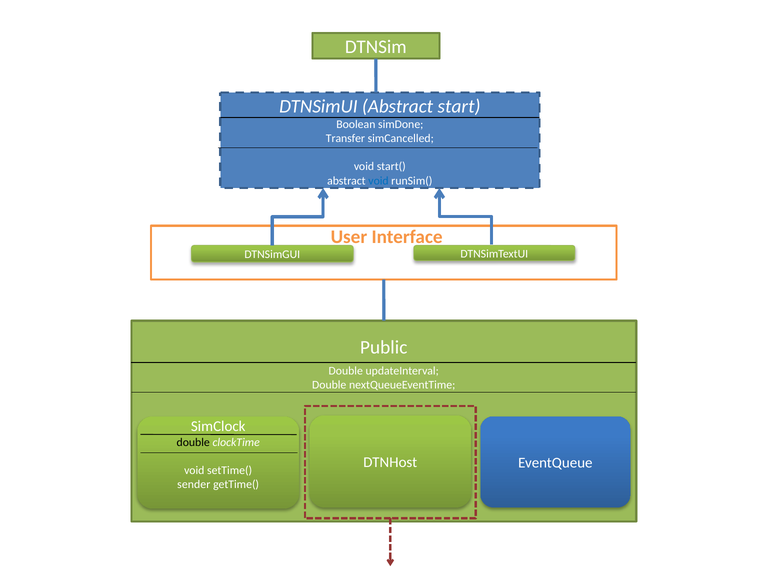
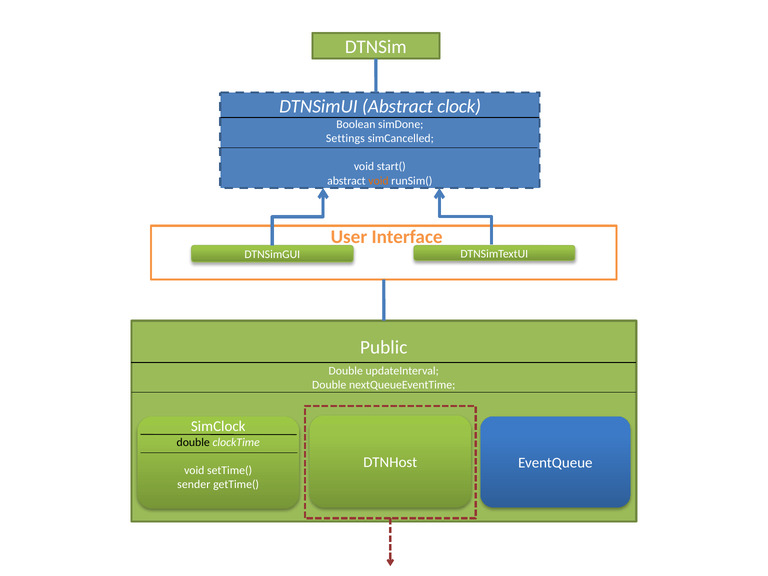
start: start -> clock
Transfer: Transfer -> Settings
void at (378, 181) colour: blue -> orange
